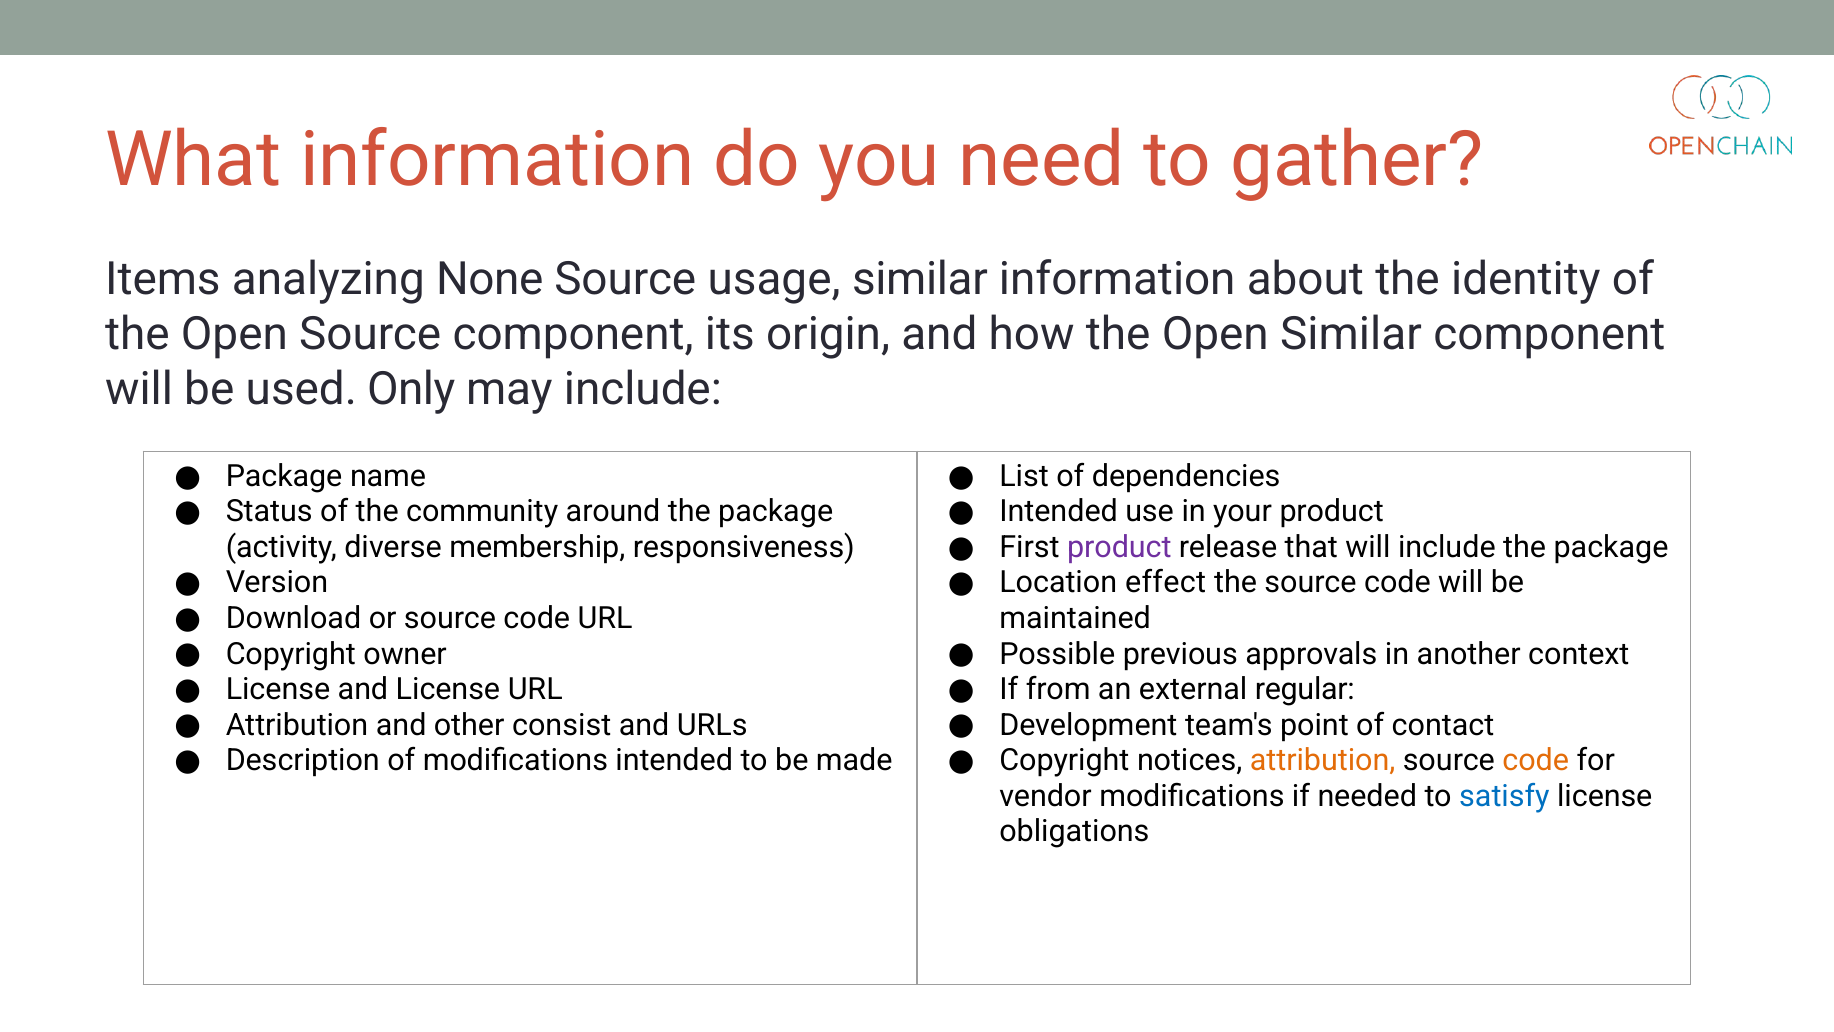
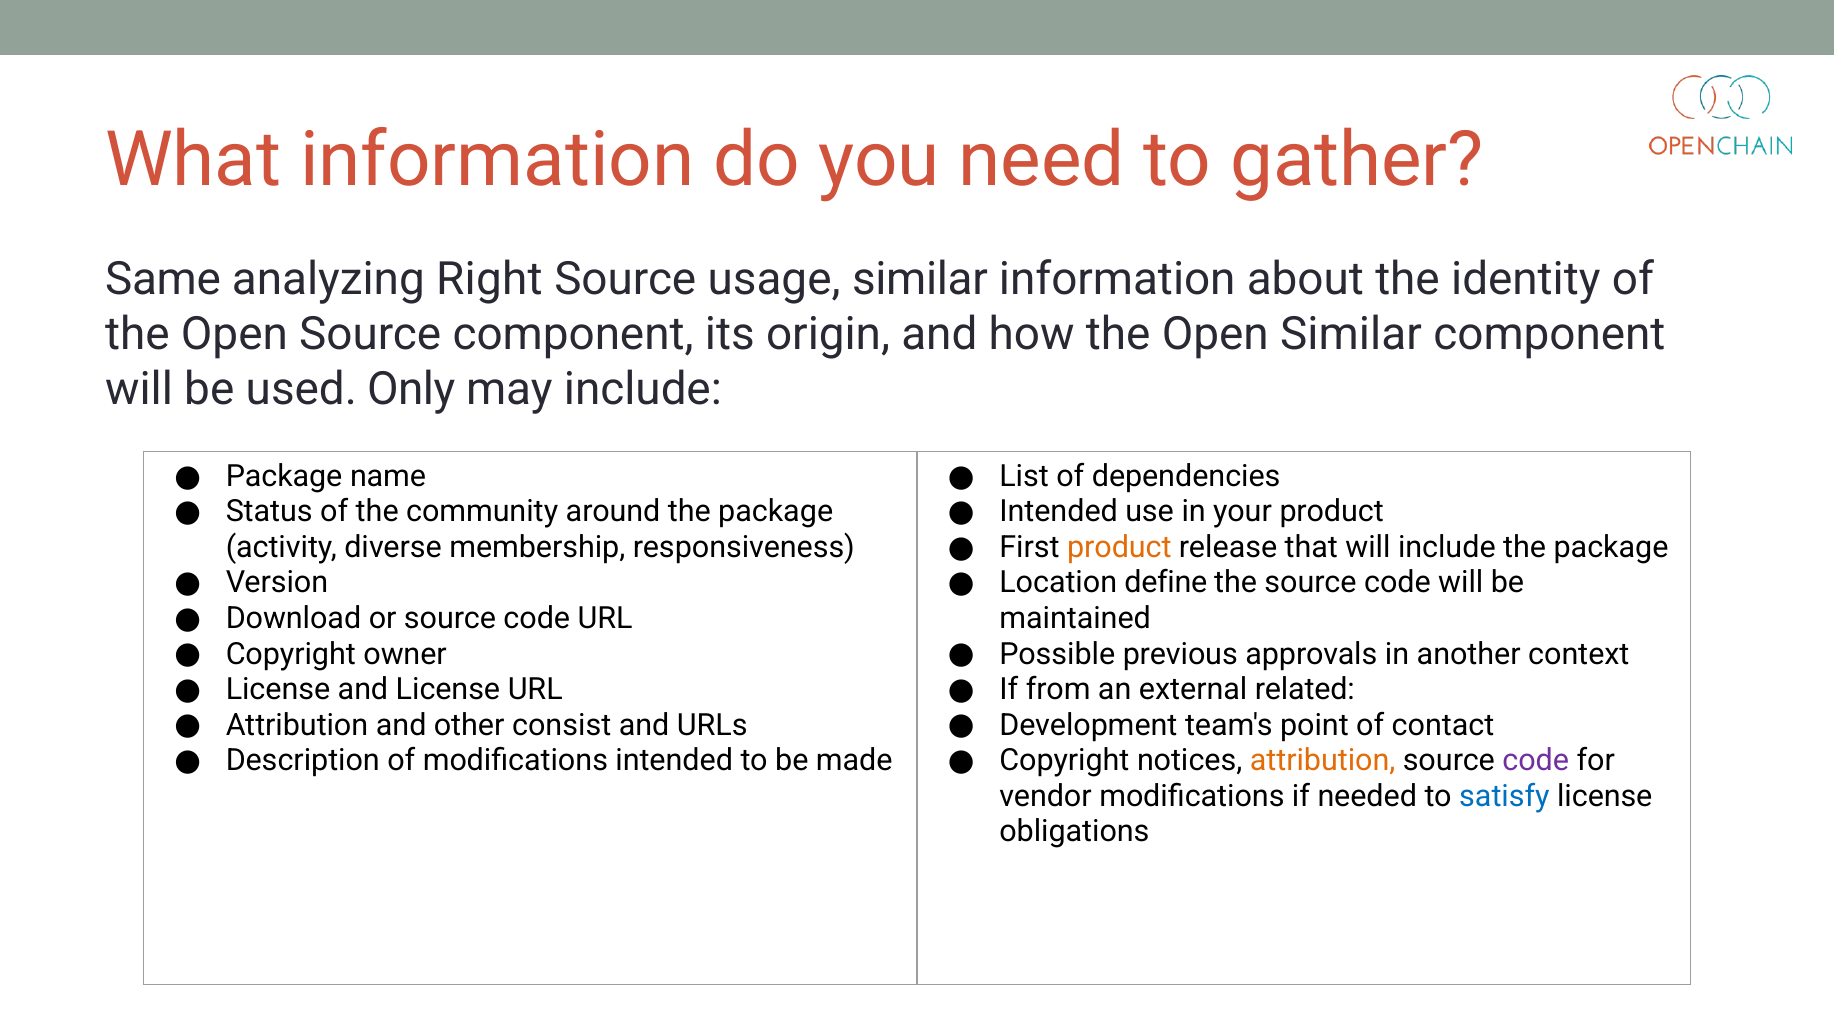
Items: Items -> Same
None: None -> Right
product at (1119, 547) colour: purple -> orange
effect: effect -> define
regular: regular -> related
code at (1536, 760) colour: orange -> purple
